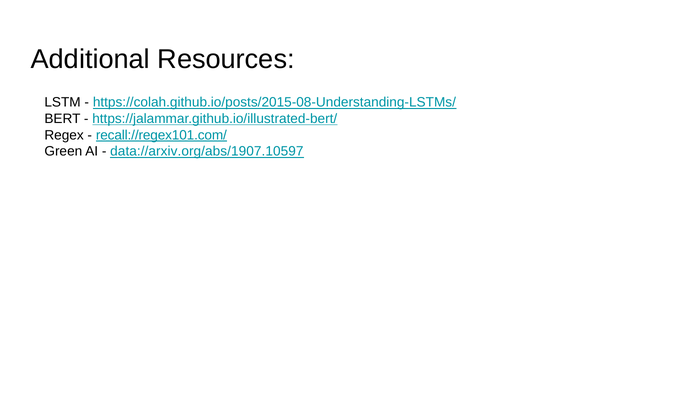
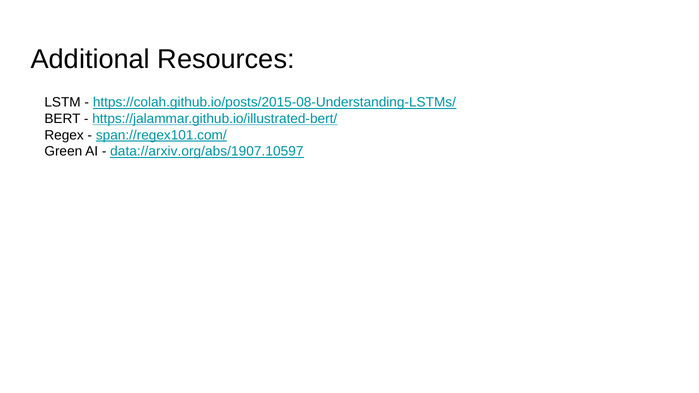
recall://regex101.com/: recall://regex101.com/ -> span://regex101.com/
